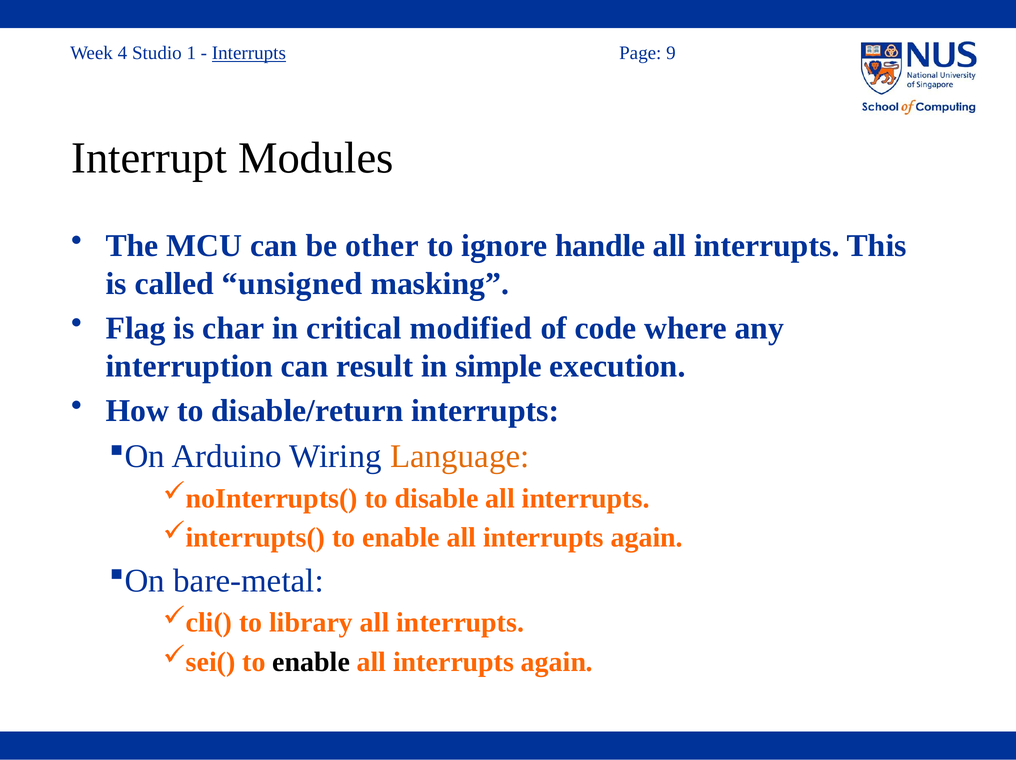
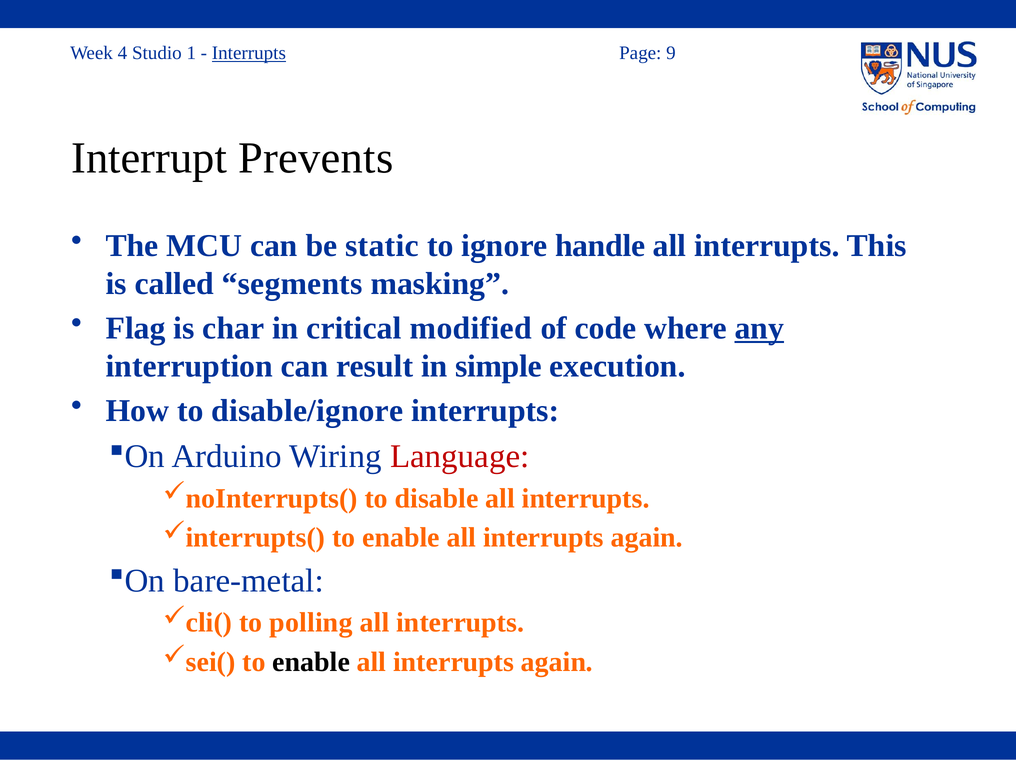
Modules: Modules -> Prevents
other: other -> static
unsigned: unsigned -> segments
any underline: none -> present
disable/return: disable/return -> disable/ignore
Language colour: orange -> red
library: library -> polling
